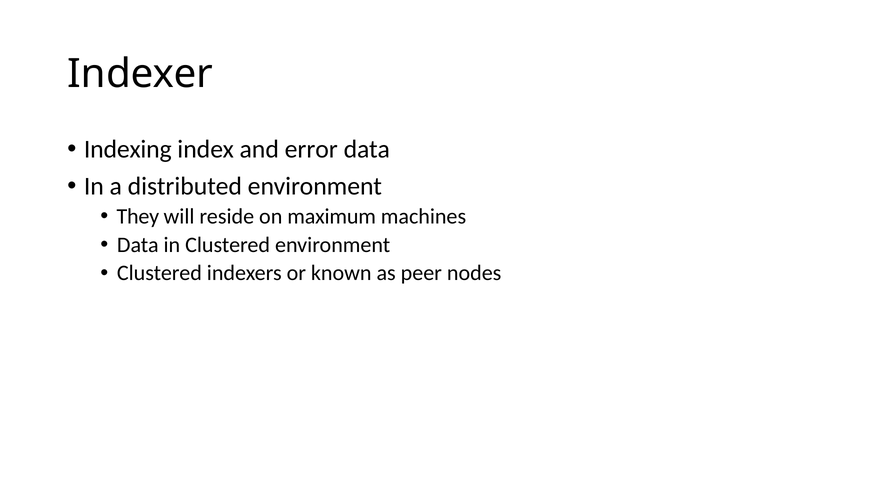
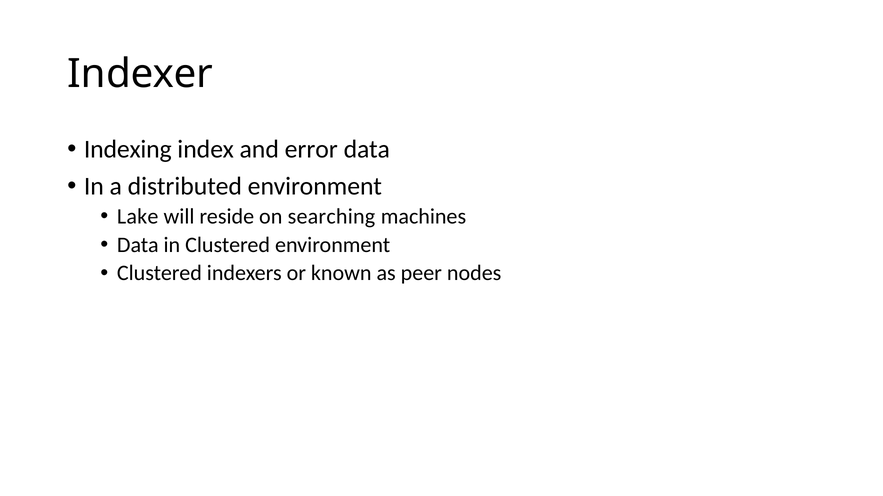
They: They -> Lake
maximum: maximum -> searching
